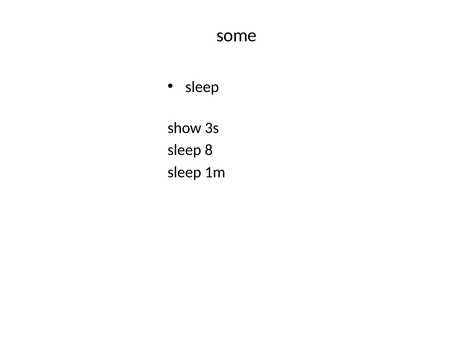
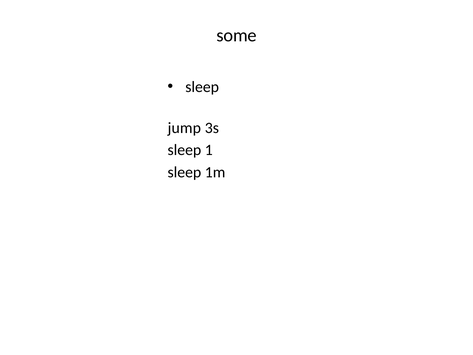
show: show -> jump
8: 8 -> 1
